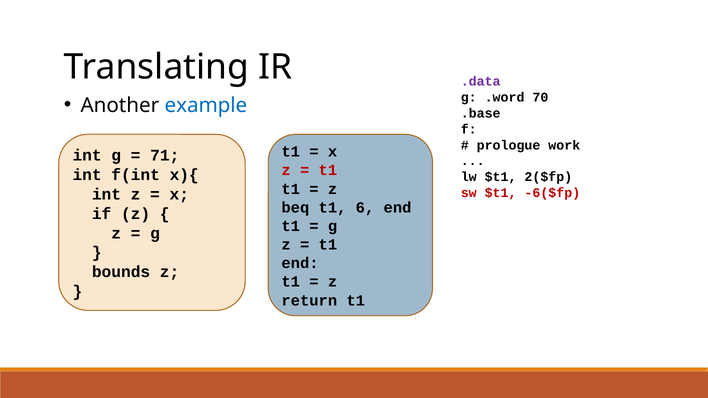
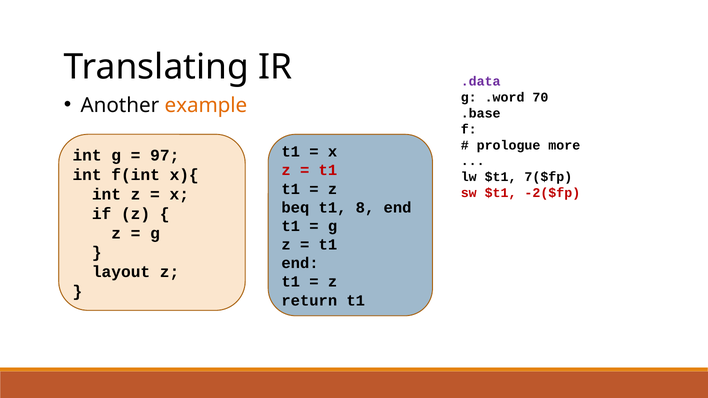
example colour: blue -> orange
work: work -> more
71: 71 -> 97
2($fp: 2($fp -> 7($fp
-6($fp: -6($fp -> -2($fp
6: 6 -> 8
bounds: bounds -> layout
